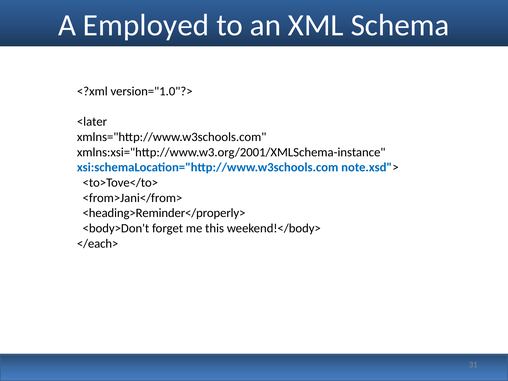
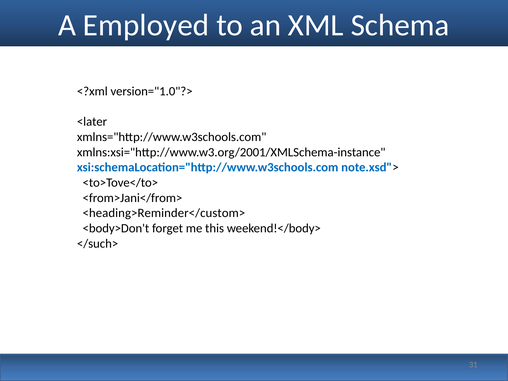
<heading>Reminder</properly>: <heading>Reminder</properly> -> <heading>Reminder</custom>
</each>: </each> -> </such>
